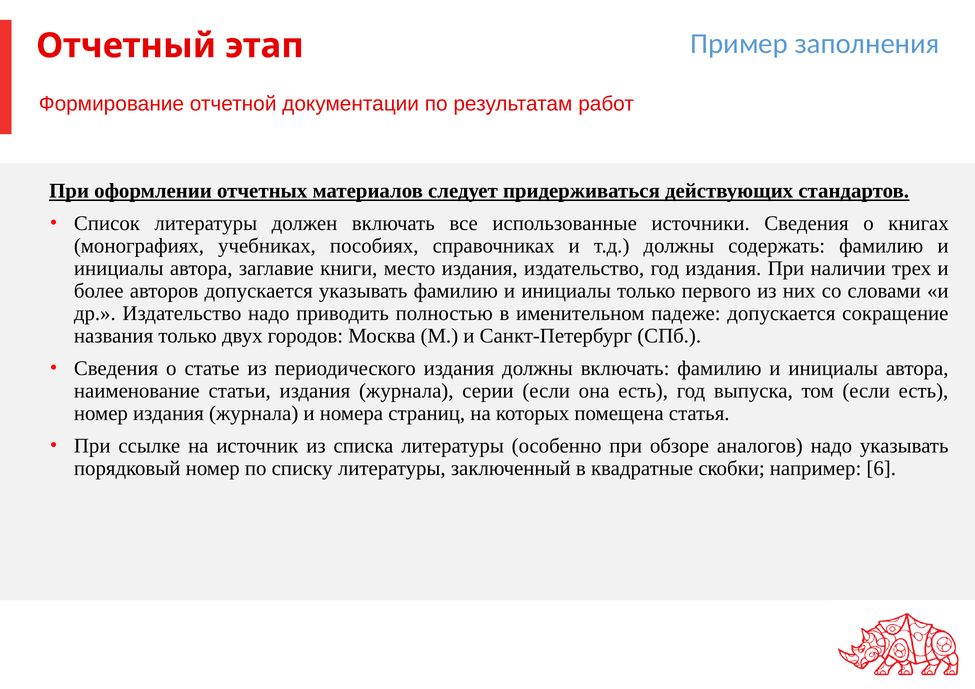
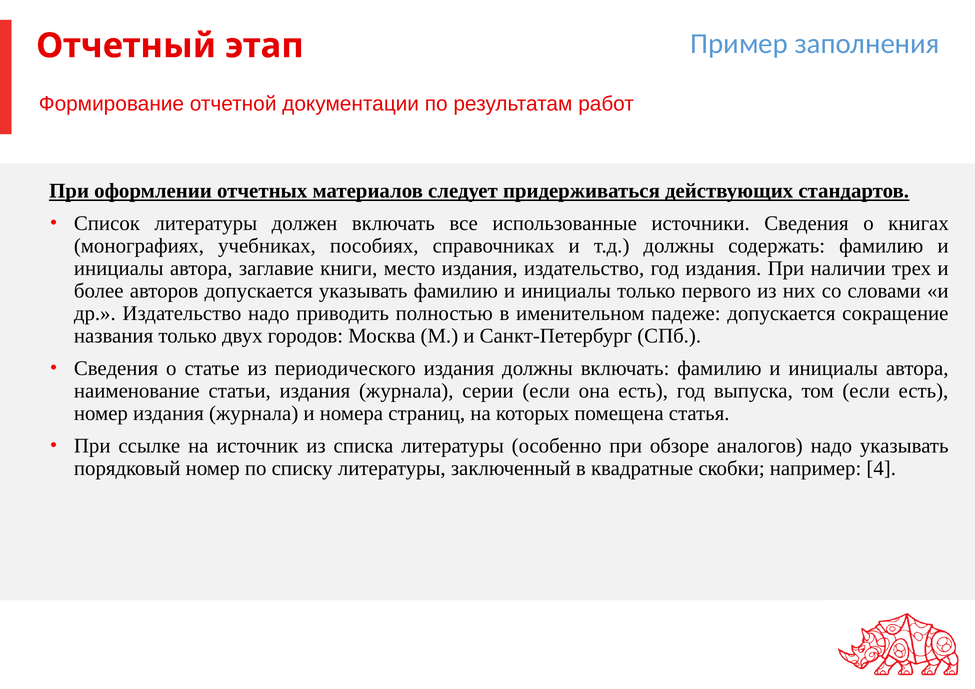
6: 6 -> 4
